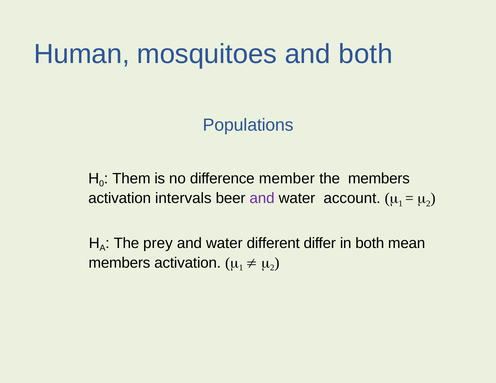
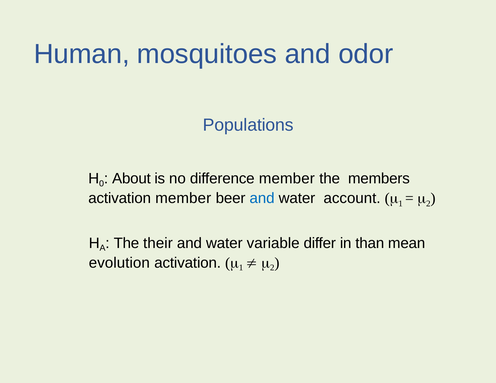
and both: both -> odor
Them: Them -> About
activation intervals: intervals -> member
and at (262, 198) colour: purple -> blue
prey: prey -> their
different: different -> variable
in both: both -> than
members at (119, 263): members -> evolution
